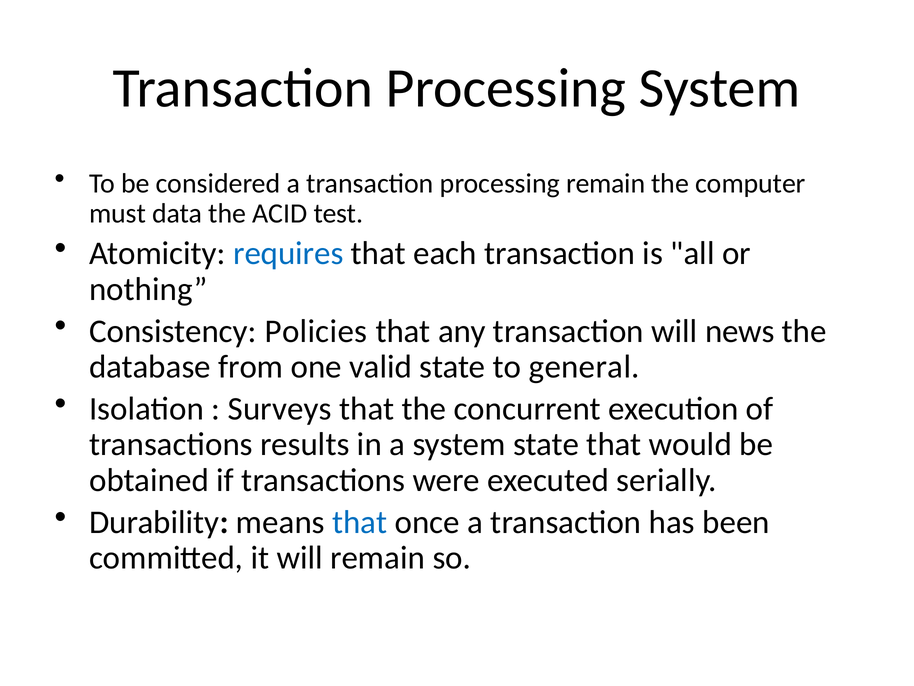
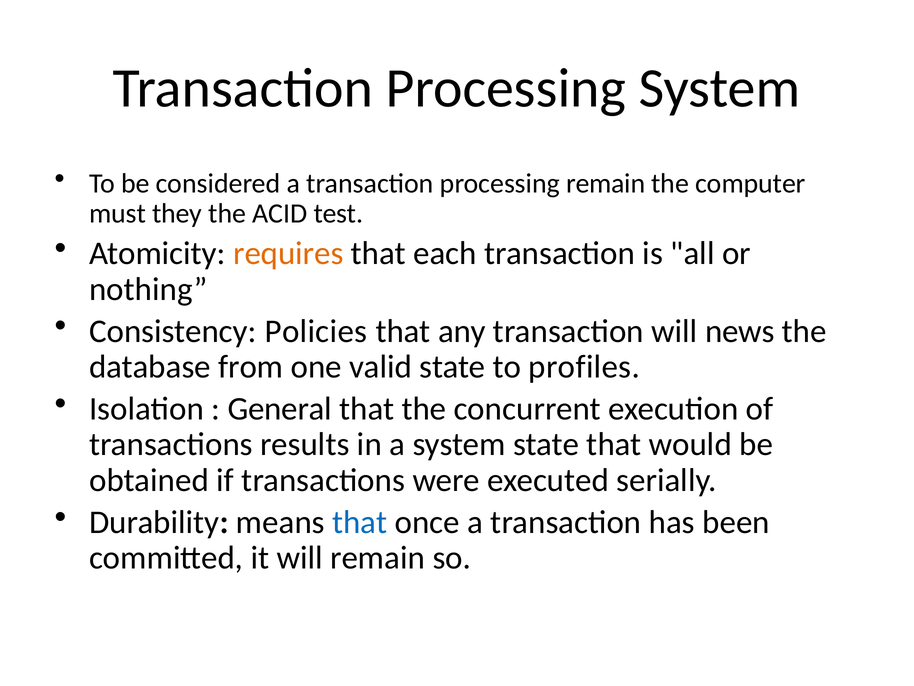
data: data -> they
requires colour: blue -> orange
general: general -> profiles
Surveys: Surveys -> General
